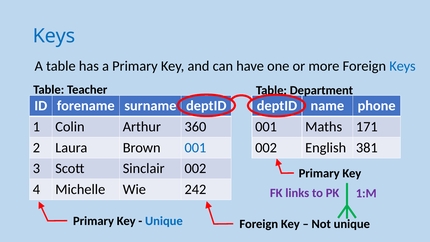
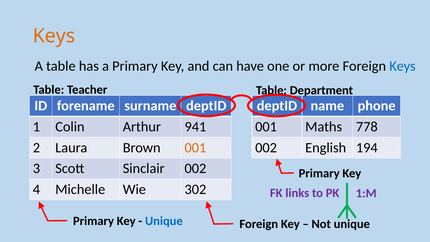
Keys at (54, 36) colour: blue -> orange
360: 360 -> 941
171: 171 -> 778
001 at (195, 148) colour: blue -> orange
381: 381 -> 194
242: 242 -> 302
